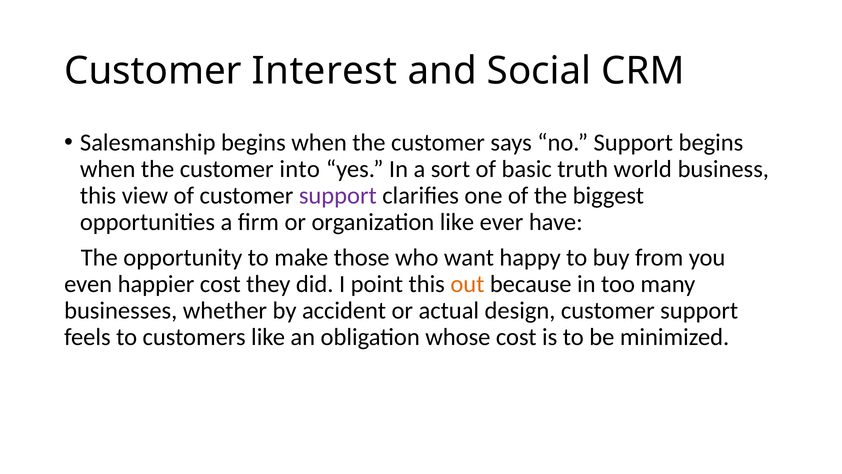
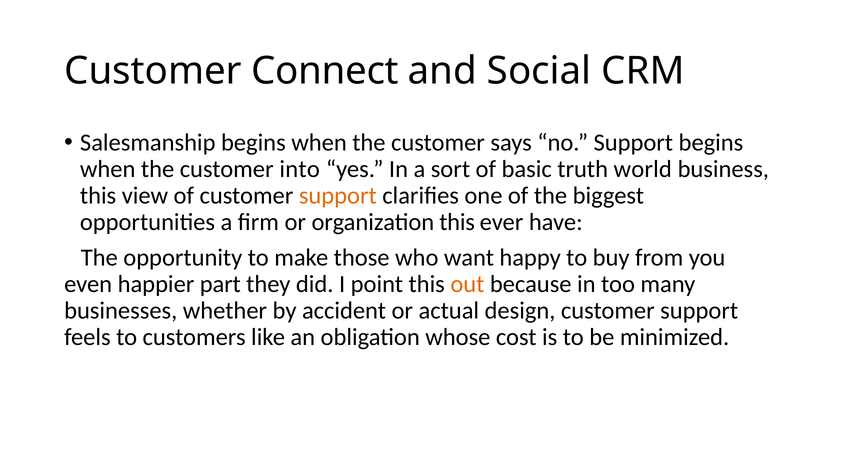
Interest: Interest -> Connect
support at (338, 195) colour: purple -> orange
organization like: like -> this
happier cost: cost -> part
